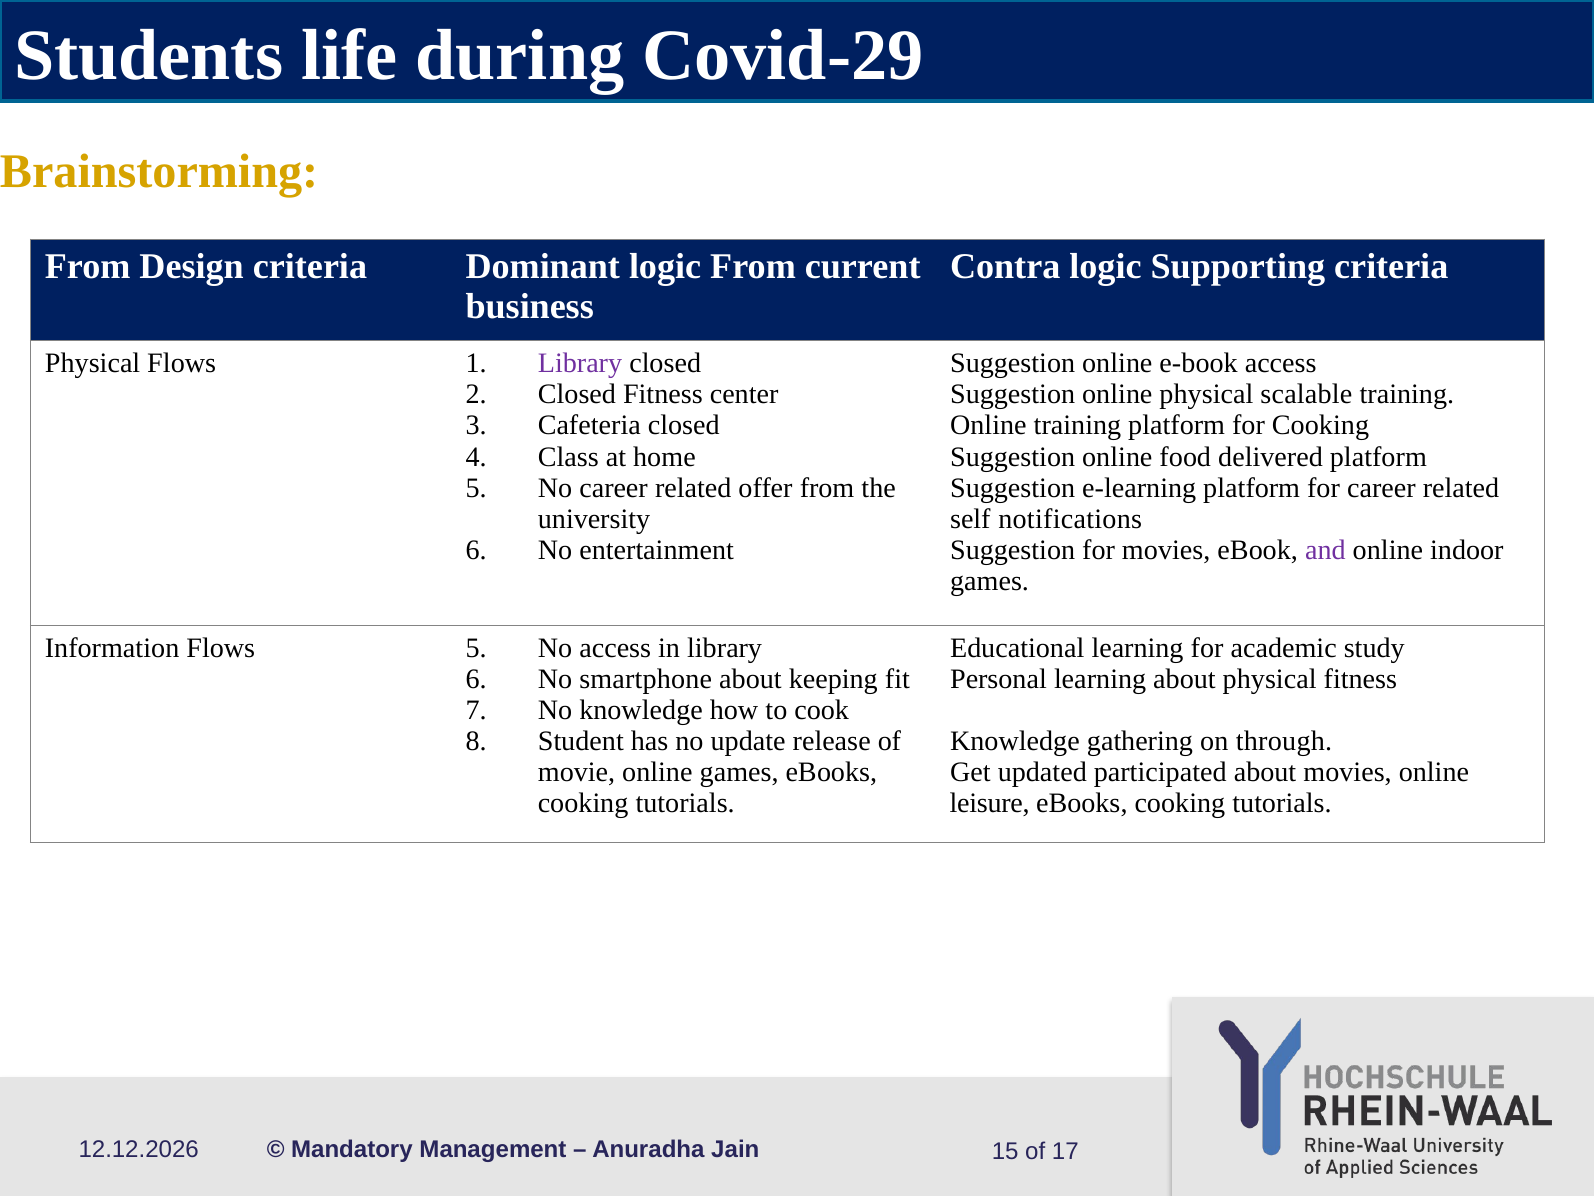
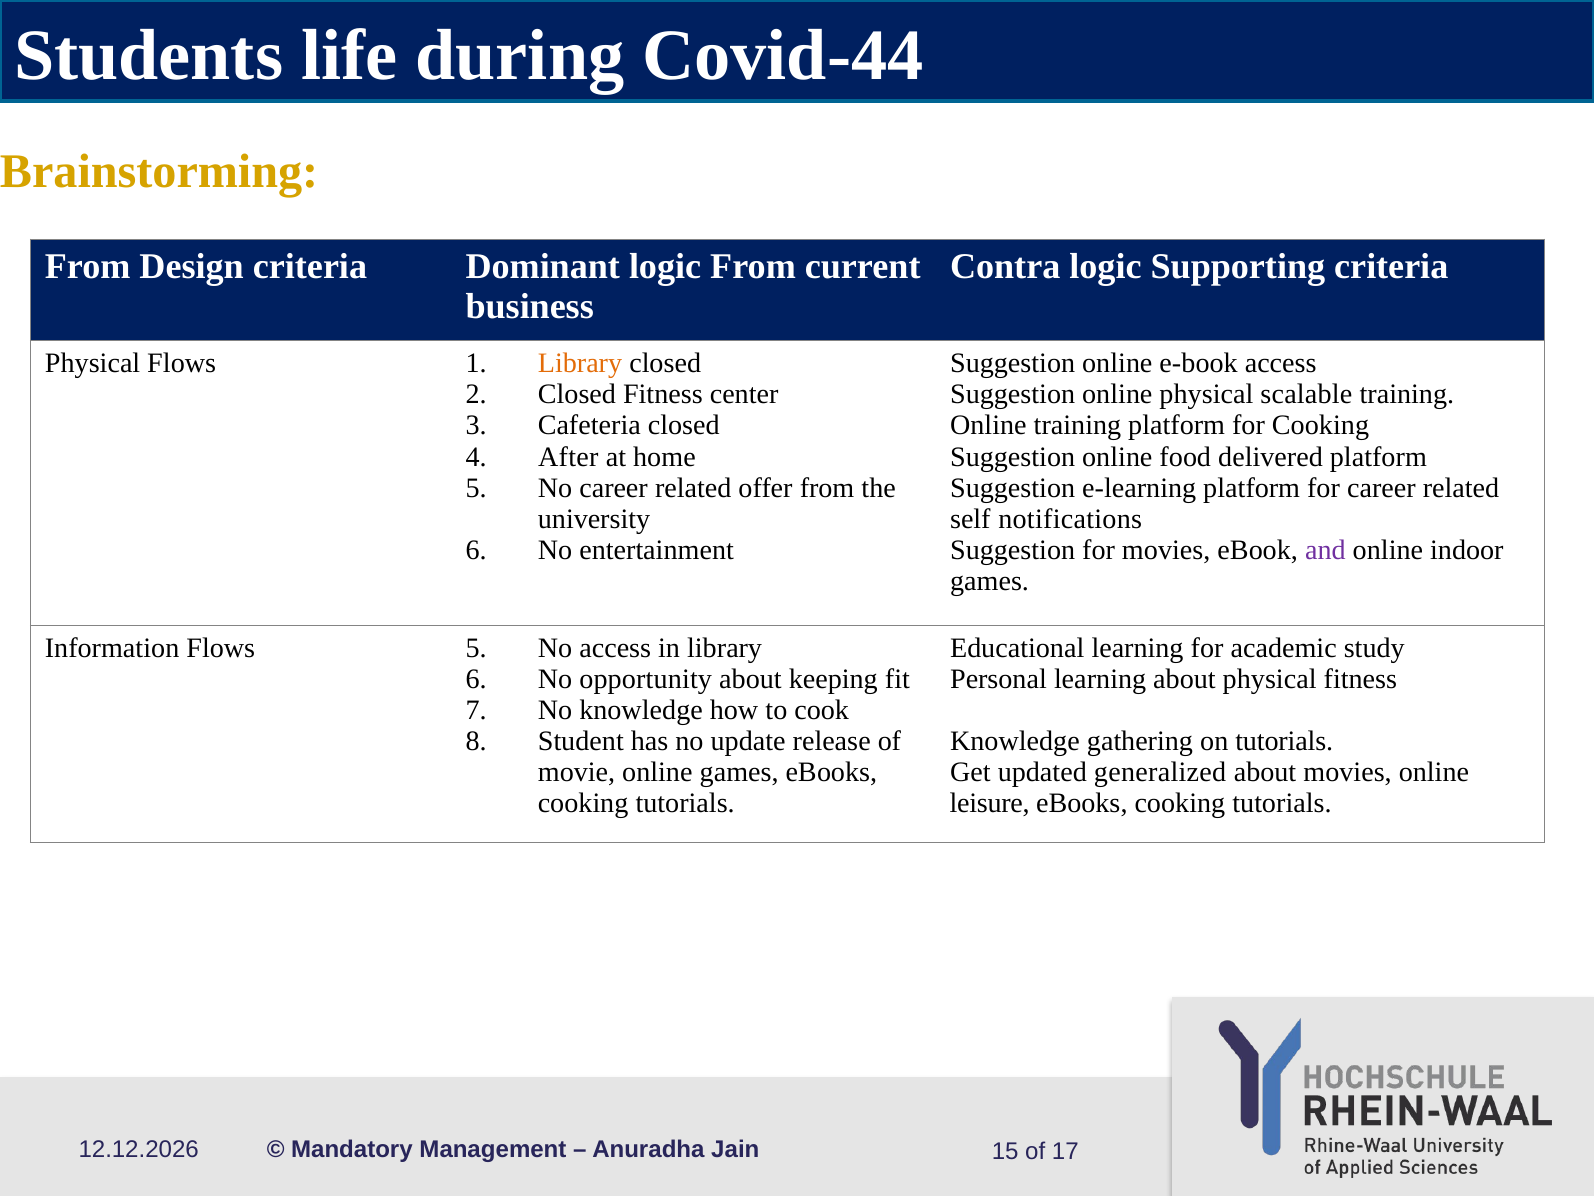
Covid-29: Covid-29 -> Covid-44
Library at (580, 363) colour: purple -> orange
Class: Class -> After
smartphone: smartphone -> opportunity
on through: through -> tutorials
participated: participated -> generalized
